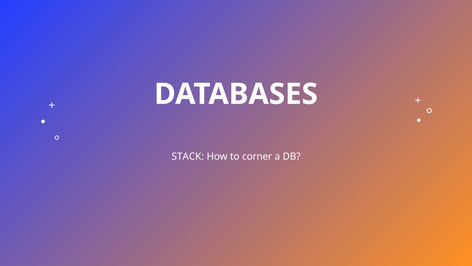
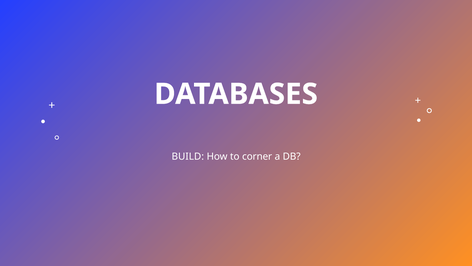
STACK: STACK -> BUILD
